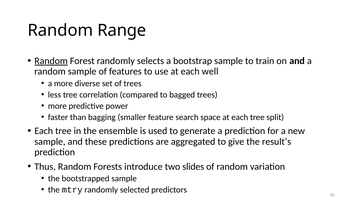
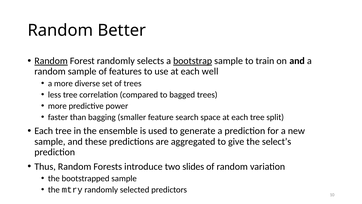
Range: Range -> Better
bootstrap underline: none -> present
result’s: result’s -> select’s
